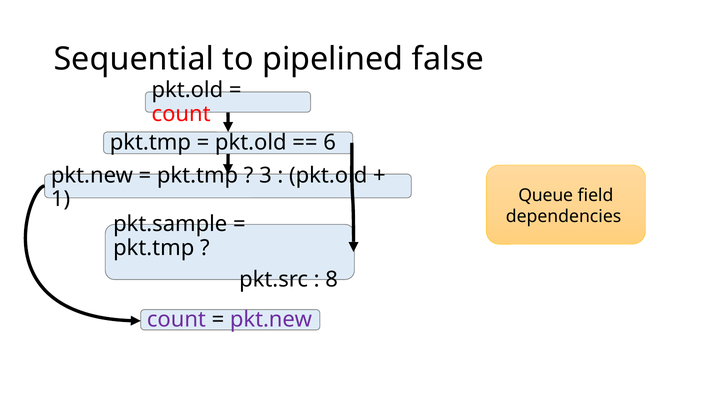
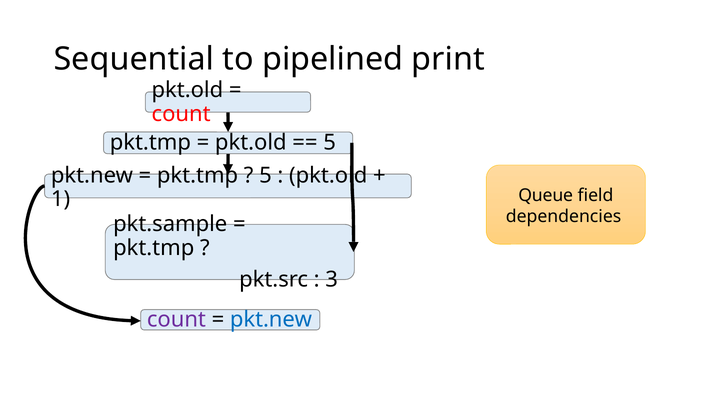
false: false -> print
6 at (330, 143): 6 -> 5
3 at (265, 176): 3 -> 5
8: 8 -> 3
pkt.new at (271, 320) colour: purple -> blue
